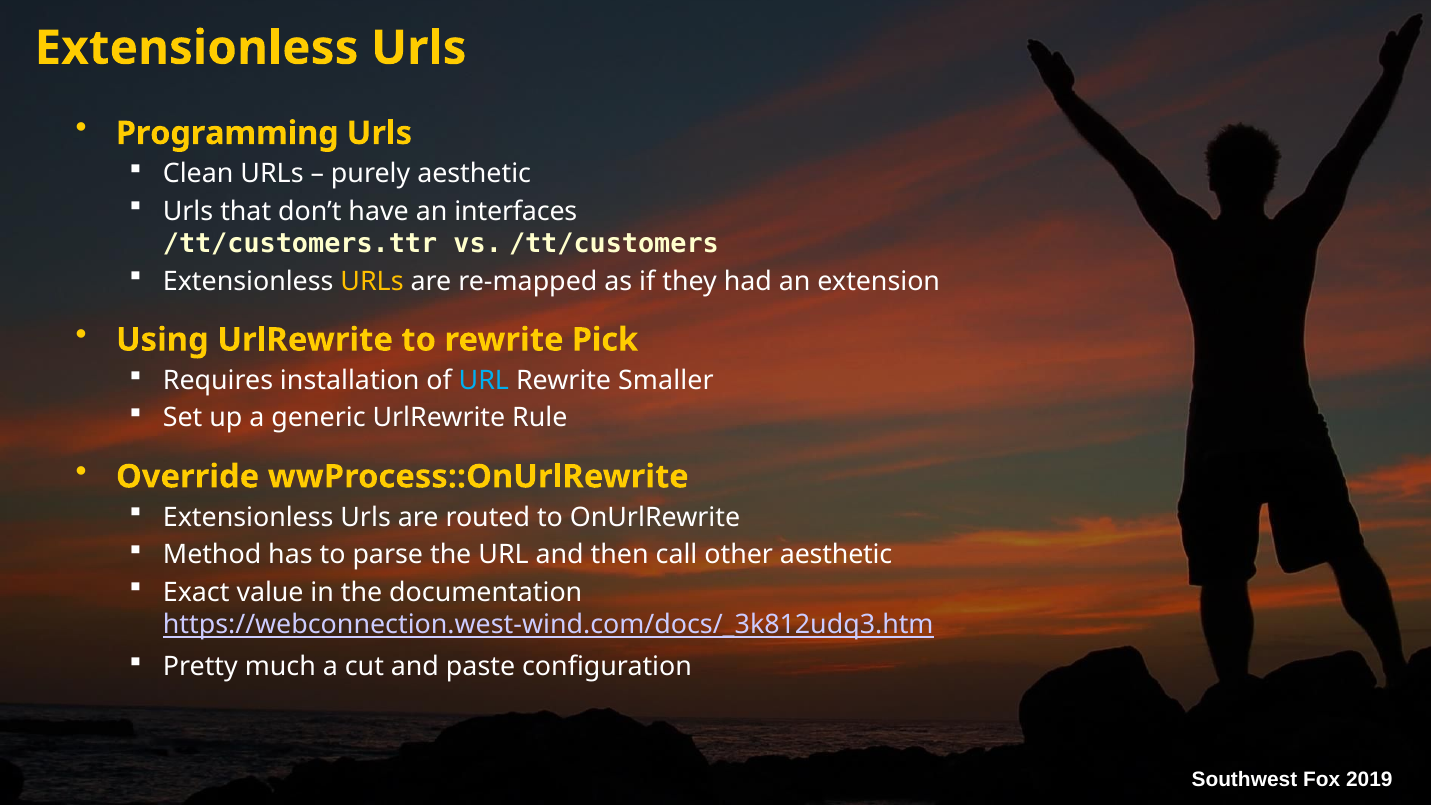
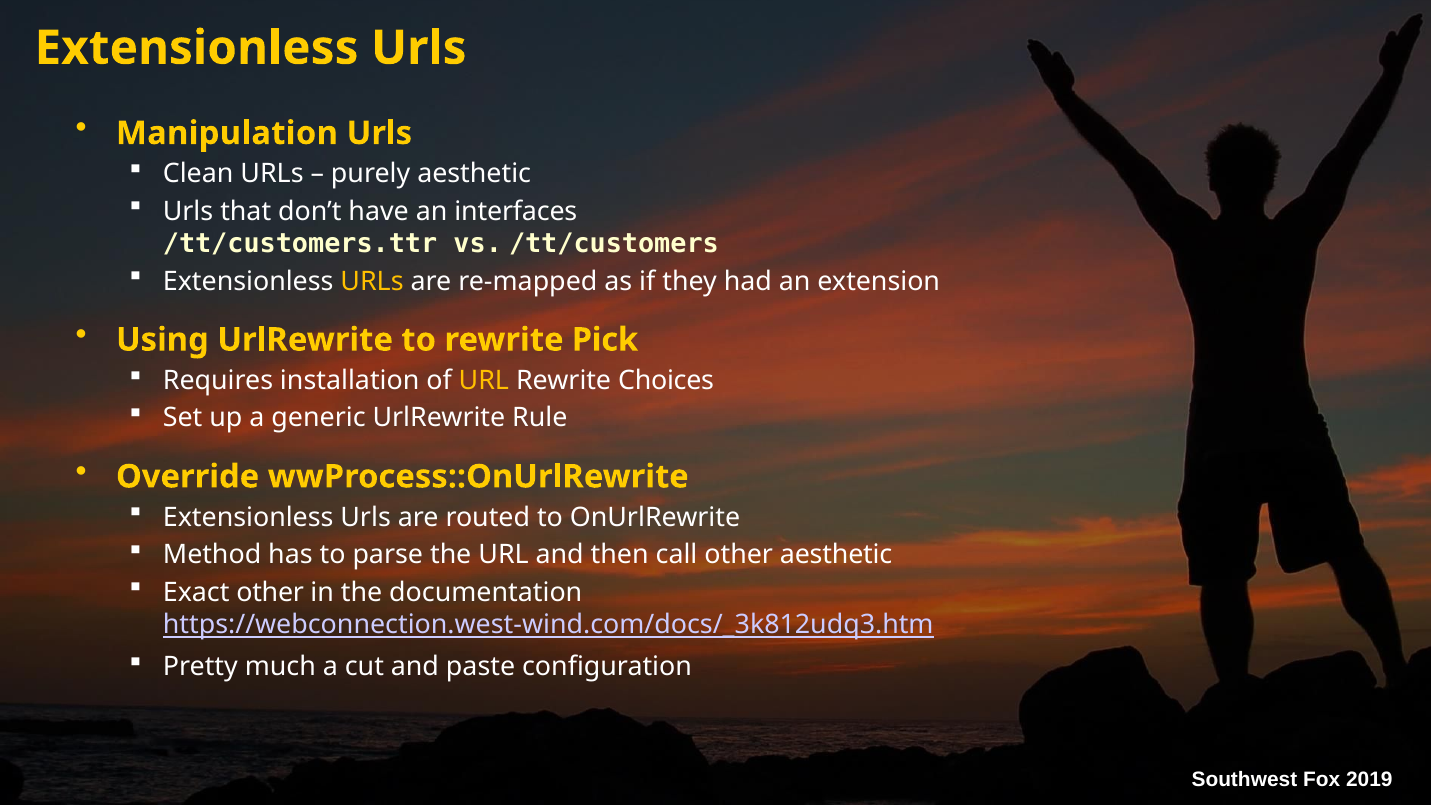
Programming: Programming -> Manipulation
URL at (484, 381) colour: light blue -> yellow
Smaller: Smaller -> Choices
Exact value: value -> other
